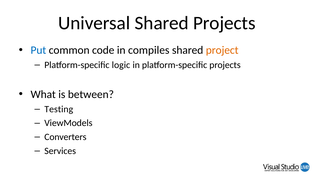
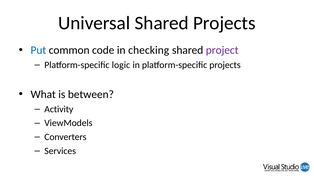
compiles: compiles -> checking
project colour: orange -> purple
Testing: Testing -> Activity
